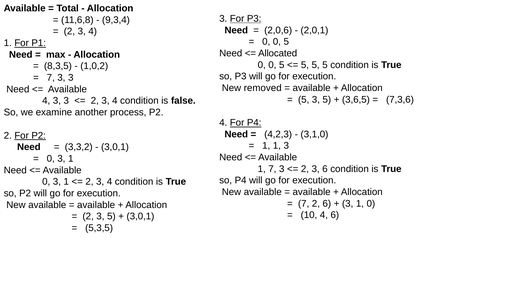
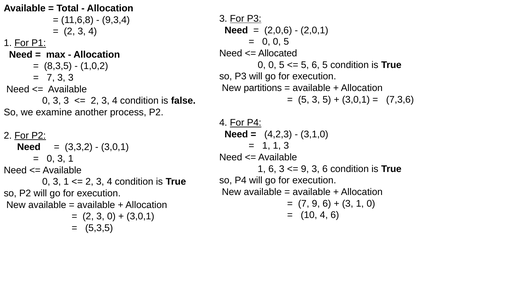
5 at (316, 65): 5 -> 6
removed: removed -> partitions
3,6,5 at (356, 99): 3,6,5 -> 3,0,1
4 at (46, 101): 4 -> 0
1 7: 7 -> 6
2 at (305, 169): 2 -> 9
7 2: 2 -> 9
2 3 5: 5 -> 0
